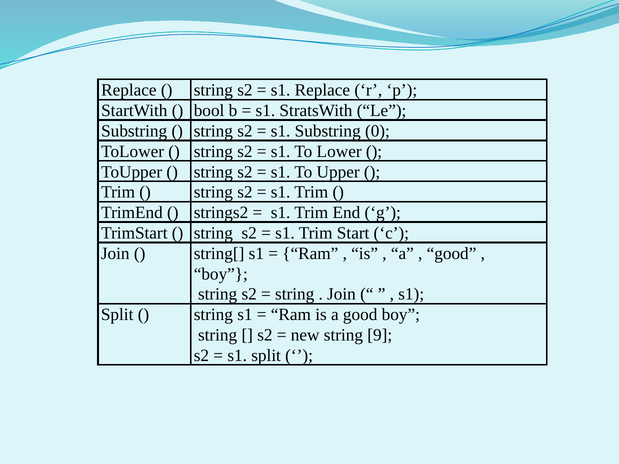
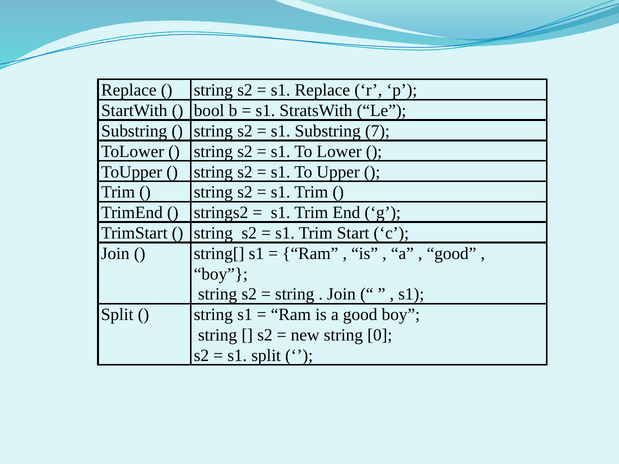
0: 0 -> 7
9: 9 -> 0
